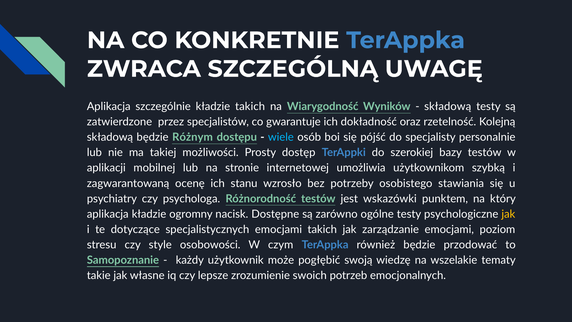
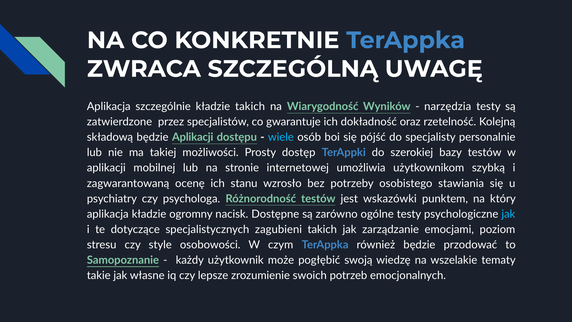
składową at (448, 107): składową -> narzędzia
będzie Różnym: Różnym -> Aplikacji
jak at (508, 214) colour: yellow -> light blue
specjalistycznych emocjami: emocjami -> zagubieni
